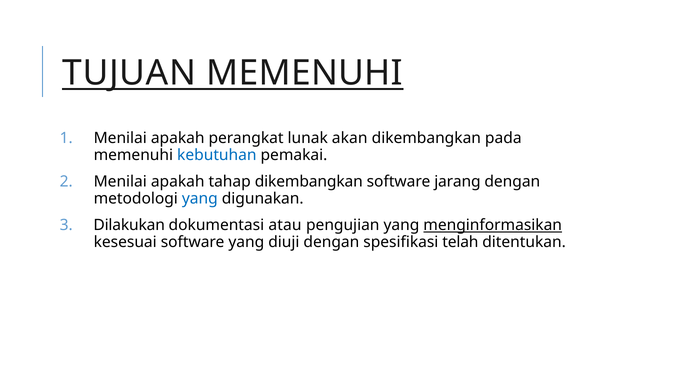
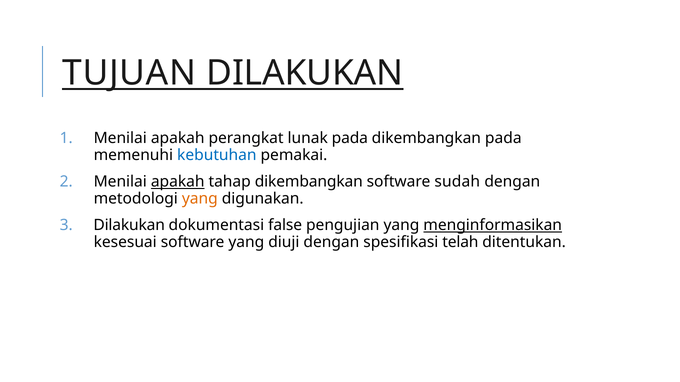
TUJUAN MEMENUHI: MEMENUHI -> DILAKUKAN
lunak akan: akan -> pada
apakah at (178, 182) underline: none -> present
jarang: jarang -> sudah
yang at (200, 199) colour: blue -> orange
atau: atau -> false
